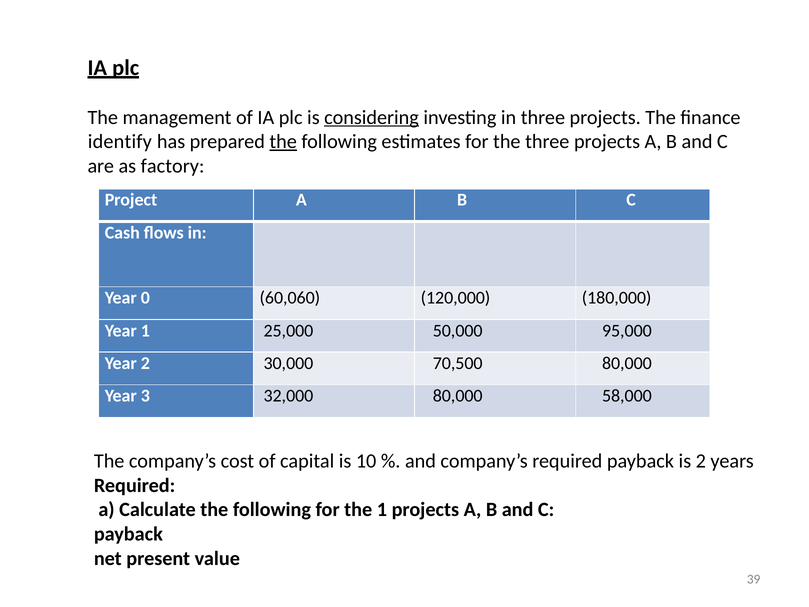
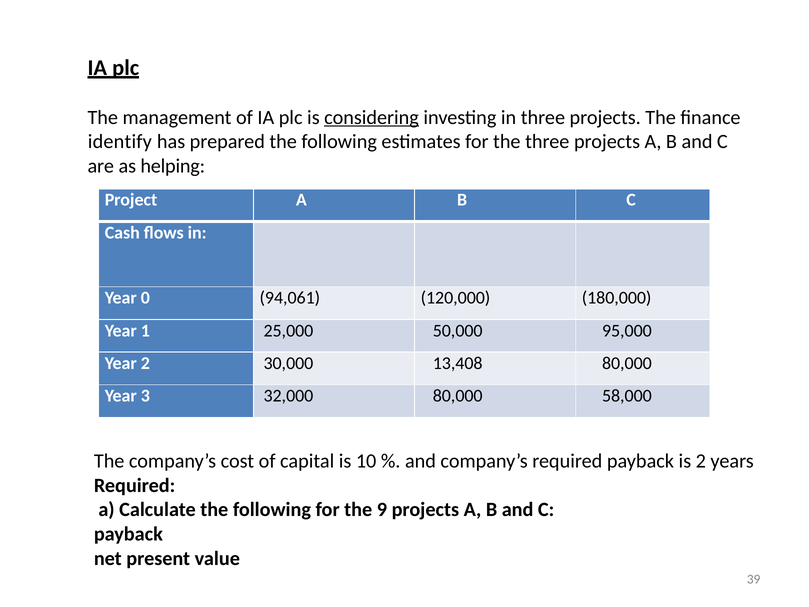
the at (283, 142) underline: present -> none
factory: factory -> helping
60,060: 60,060 -> 94,061
70,500: 70,500 -> 13,408
the 1: 1 -> 9
